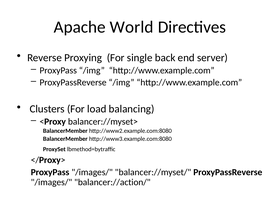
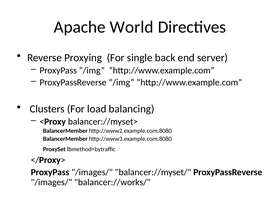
balancer://action/: balancer://action/ -> balancer://works/
